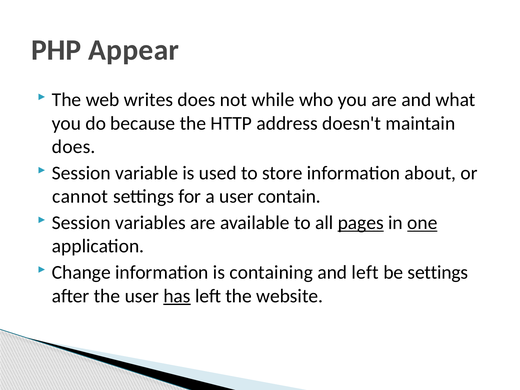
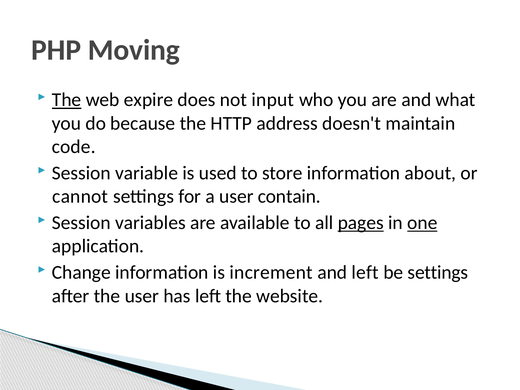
Appear: Appear -> Moving
The at (67, 100) underline: none -> present
writes: writes -> expire
while: while -> input
does at (74, 147): does -> code
containing: containing -> increment
has underline: present -> none
